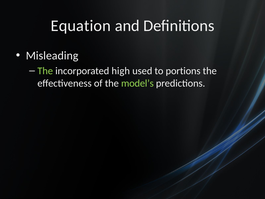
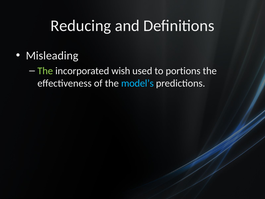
Equation: Equation -> Reducing
high: high -> wish
model’s colour: light green -> light blue
